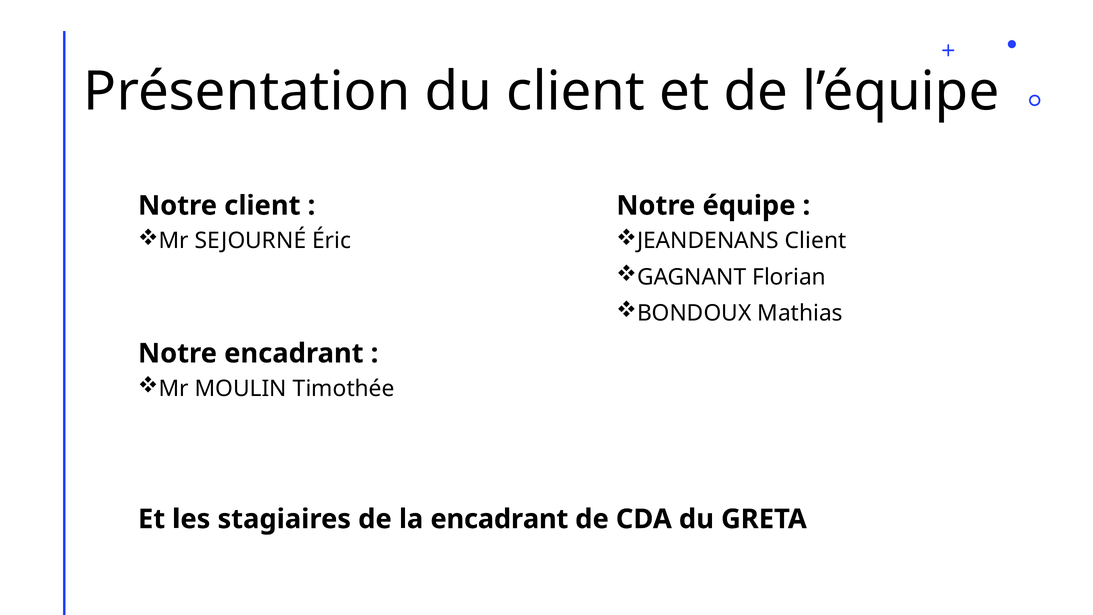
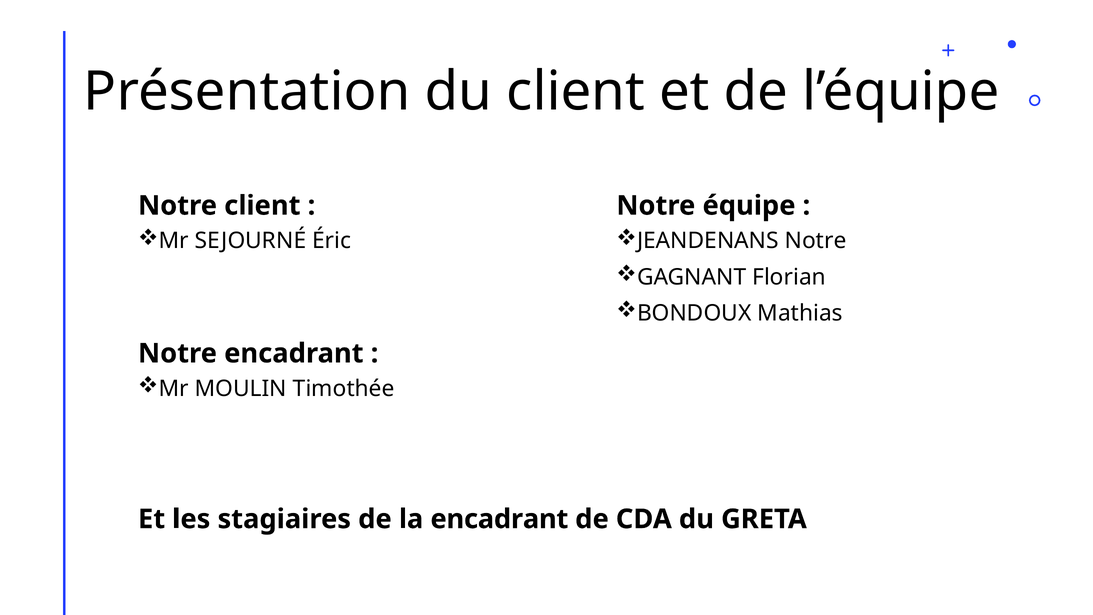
JEANDENANS Client: Client -> Notre
